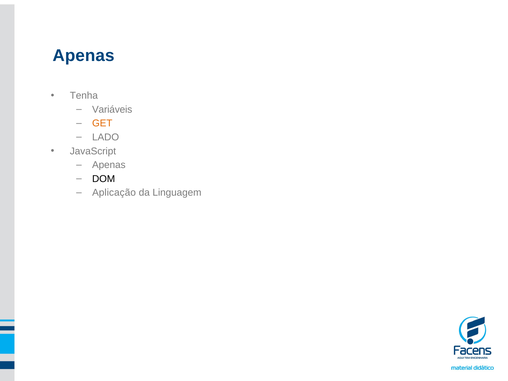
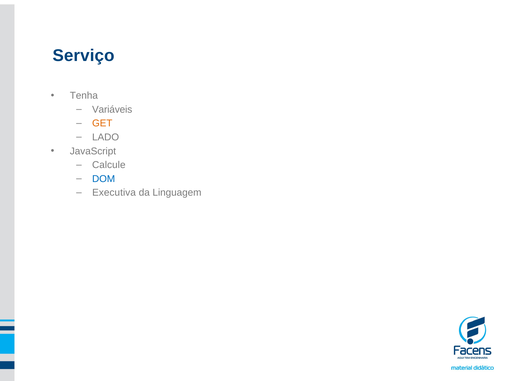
Apenas at (83, 55): Apenas -> Serviço
Apenas at (109, 165): Apenas -> Calcule
DOM colour: black -> blue
Aplicação: Aplicação -> Executiva
